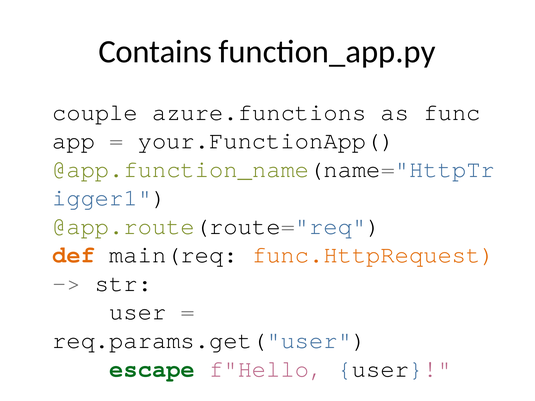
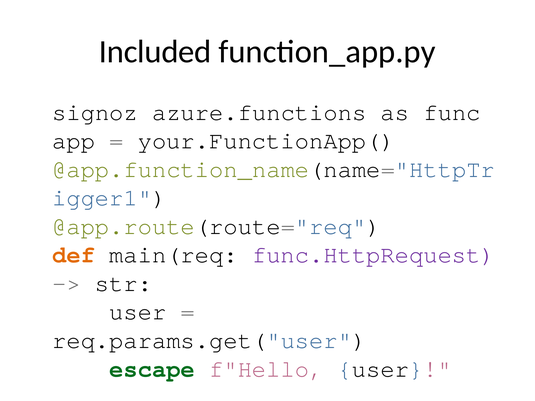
Contains: Contains -> Included
couple: couple -> signoz
func.HttpRequest colour: orange -> purple
